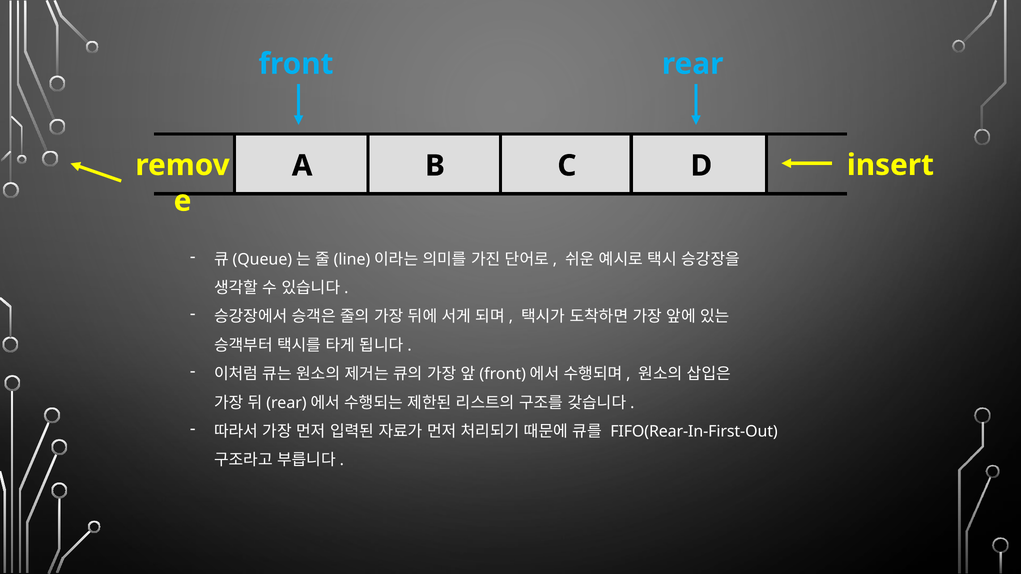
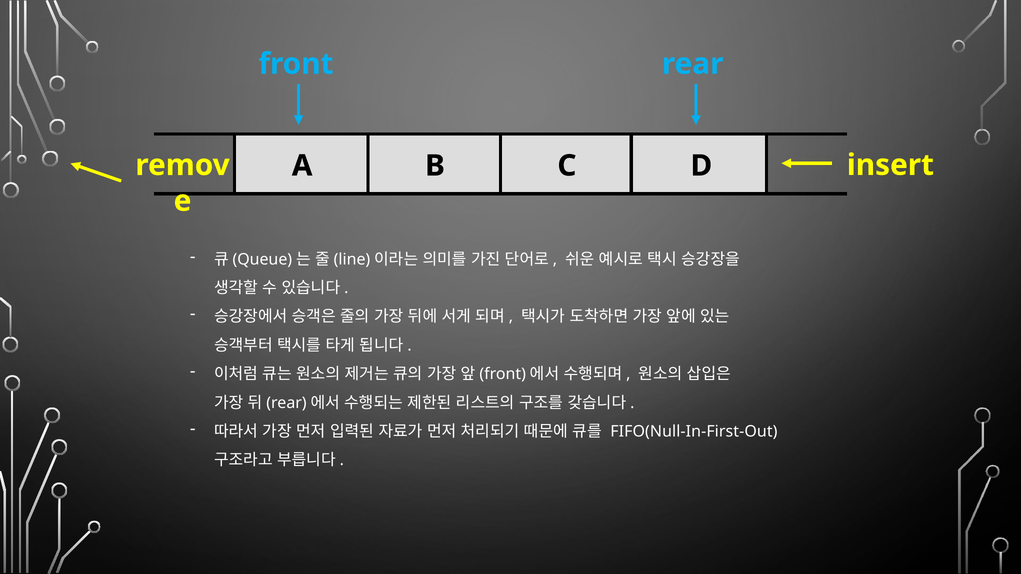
FIFO(Rear-In-First-Out: FIFO(Rear-In-First-Out -> FIFO(Null-In-First-Out
